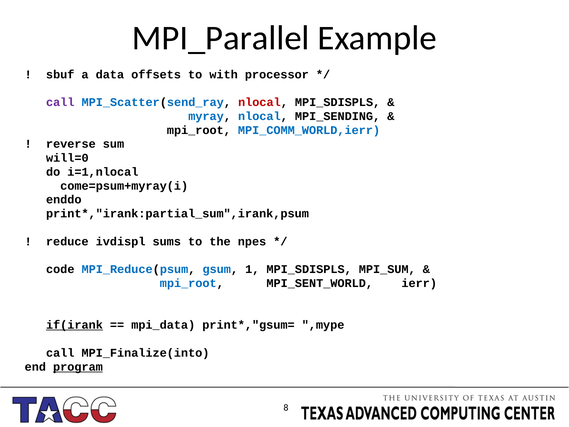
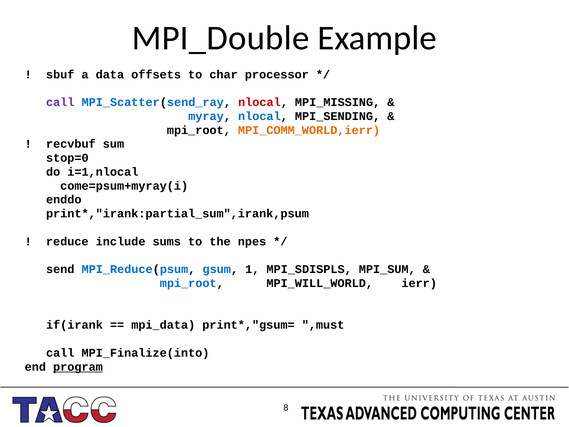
MPI_Parallel: MPI_Parallel -> MPI_Double
with: with -> char
nlocal MPI_SDISPLS: MPI_SDISPLS -> MPI_MISSING
MPI_COMM_WORLD,ierr colour: blue -> orange
reverse: reverse -> recvbuf
will=0: will=0 -> stop=0
ivdispl: ivdispl -> include
code: code -> send
MPI_SENT_WORLD: MPI_SENT_WORLD -> MPI_WILL_WORLD
if(irank underline: present -> none
,mype: ,mype -> ,must
